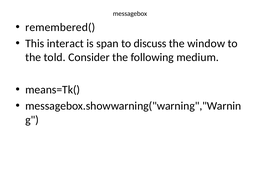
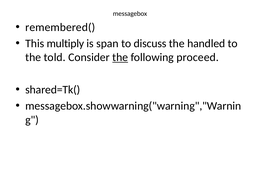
interact: interact -> multiply
window: window -> handled
the at (120, 57) underline: none -> present
medium: medium -> proceed
means=Tk(: means=Tk( -> shared=Tk(
